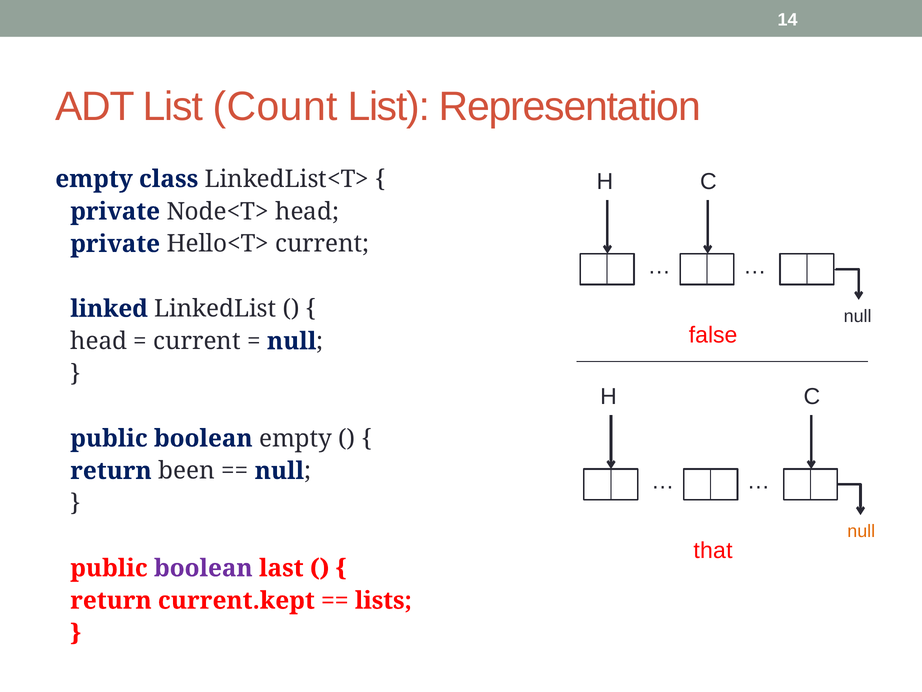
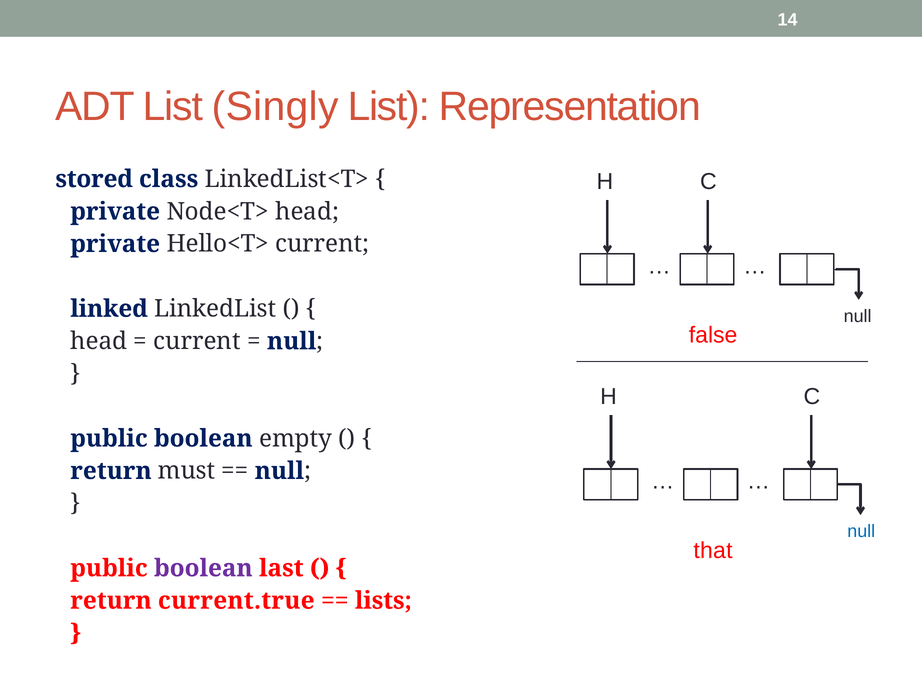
Count: Count -> Singly
empty at (94, 179): empty -> stored
been: been -> must
null at (861, 531) colour: orange -> blue
current.kept: current.kept -> current.true
